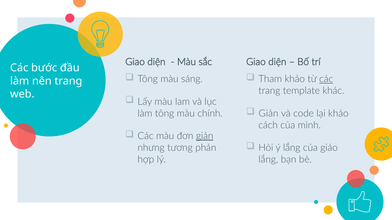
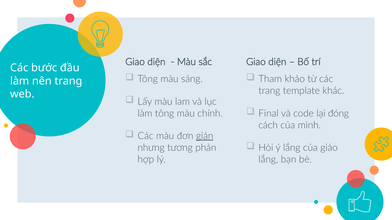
các at (326, 79) underline: present -> none
Giản at (268, 114): Giản -> Final
lại khảo: khảo -> đóng
